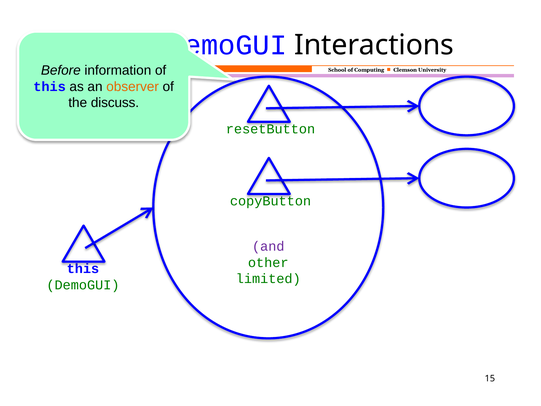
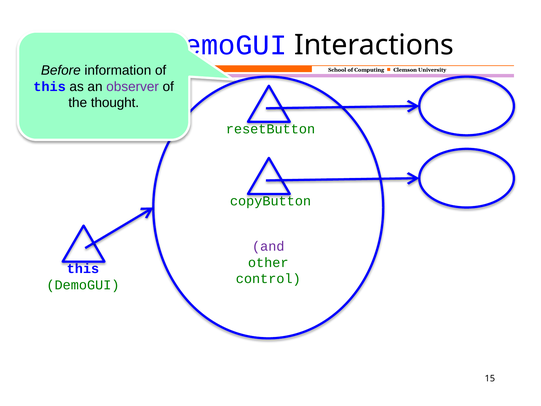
observer colour: orange -> purple
discuss: discuss -> thought
limited: limited -> control
